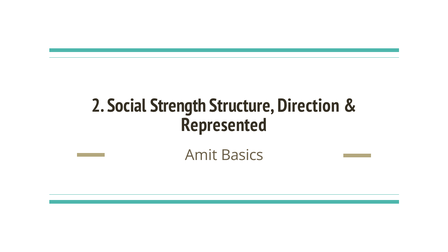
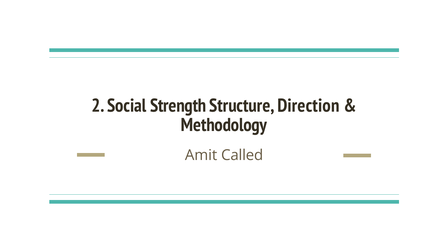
Represented: Represented -> Methodology
Basics: Basics -> Called
